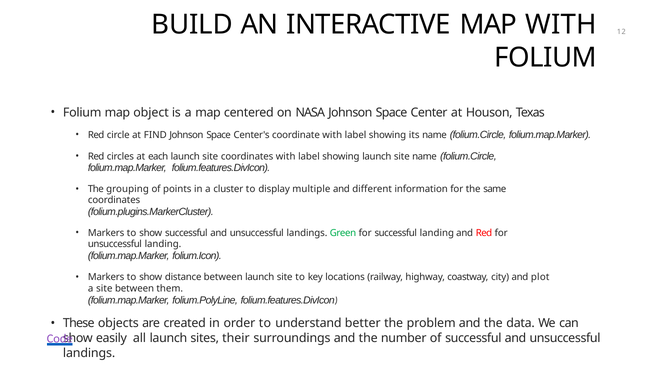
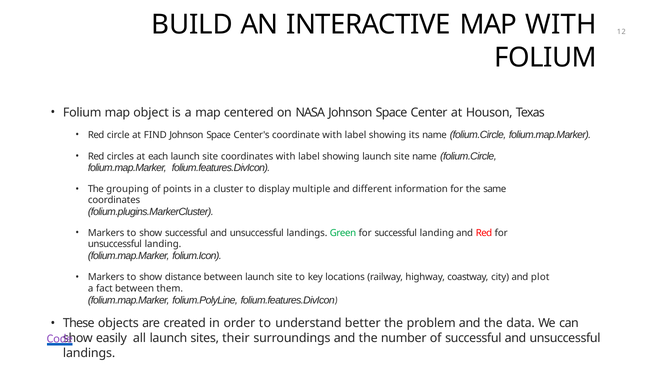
a site: site -> fact
